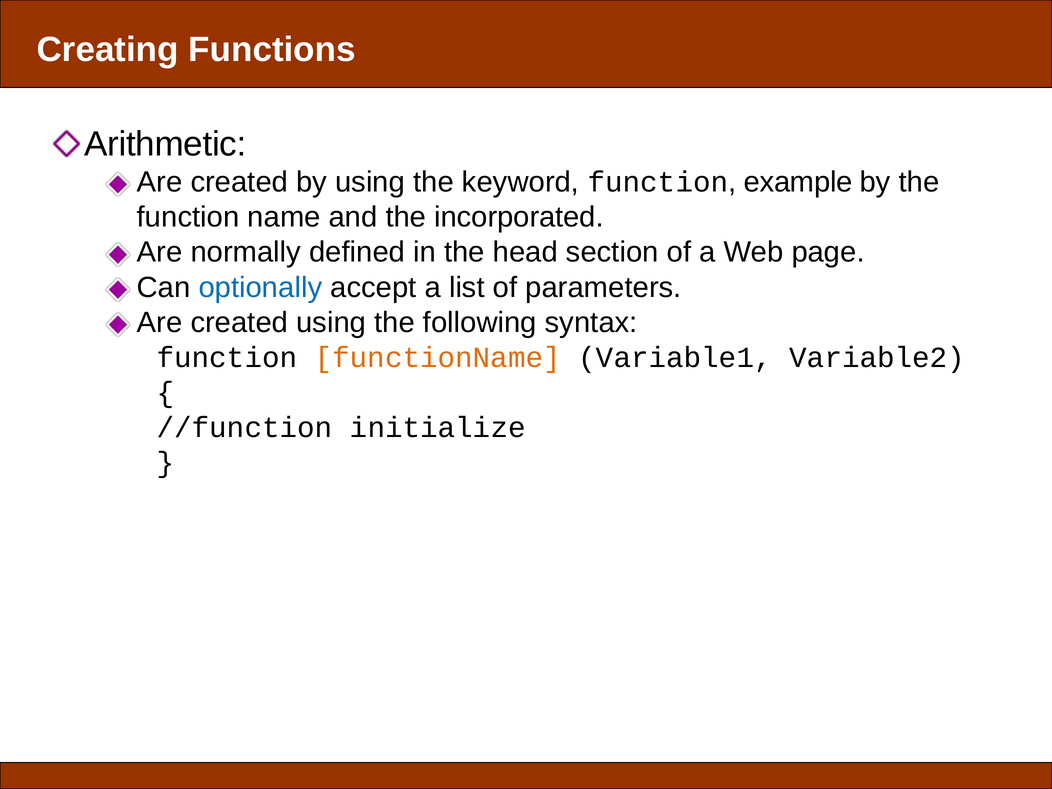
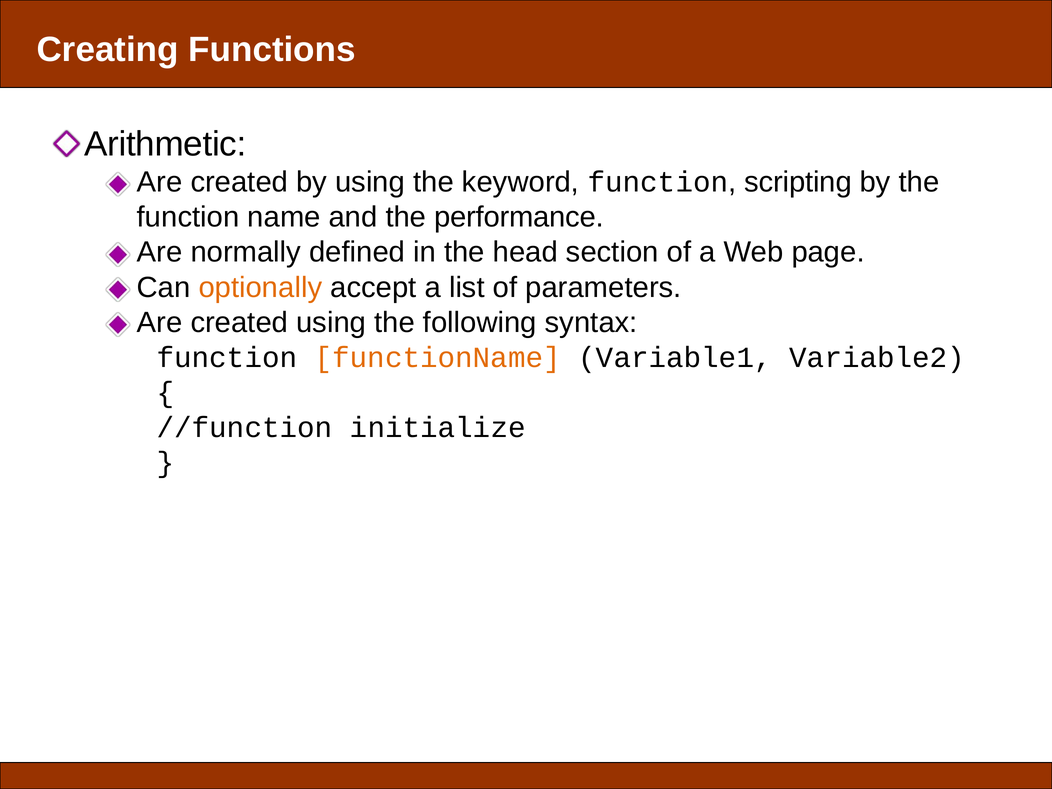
example: example -> scripting
incorporated: incorporated -> performance
optionally colour: blue -> orange
